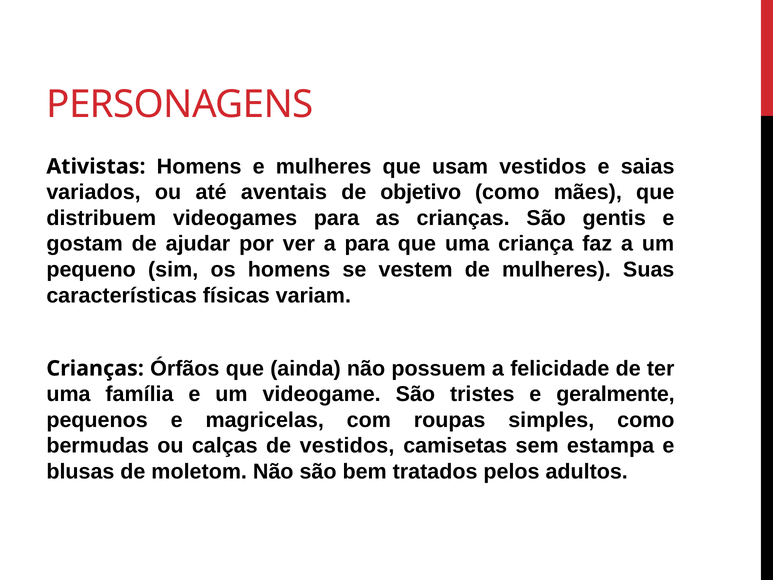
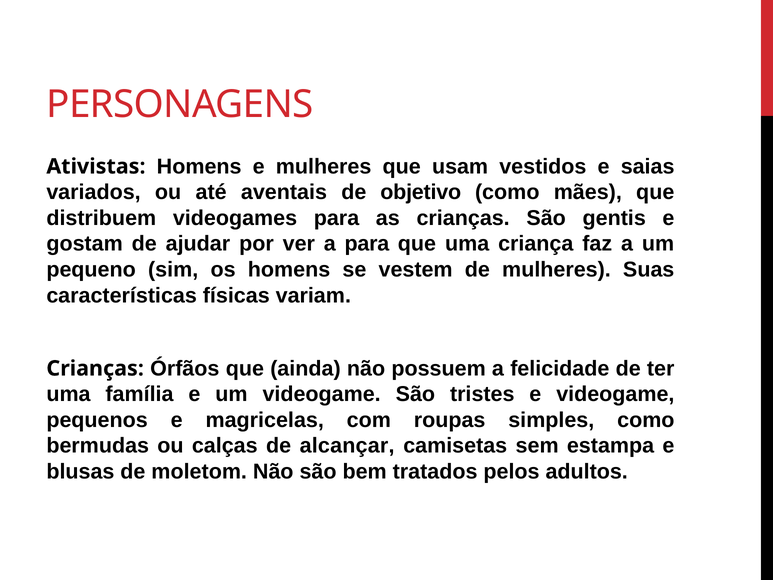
e geralmente: geralmente -> videogame
de vestidos: vestidos -> alcançar
